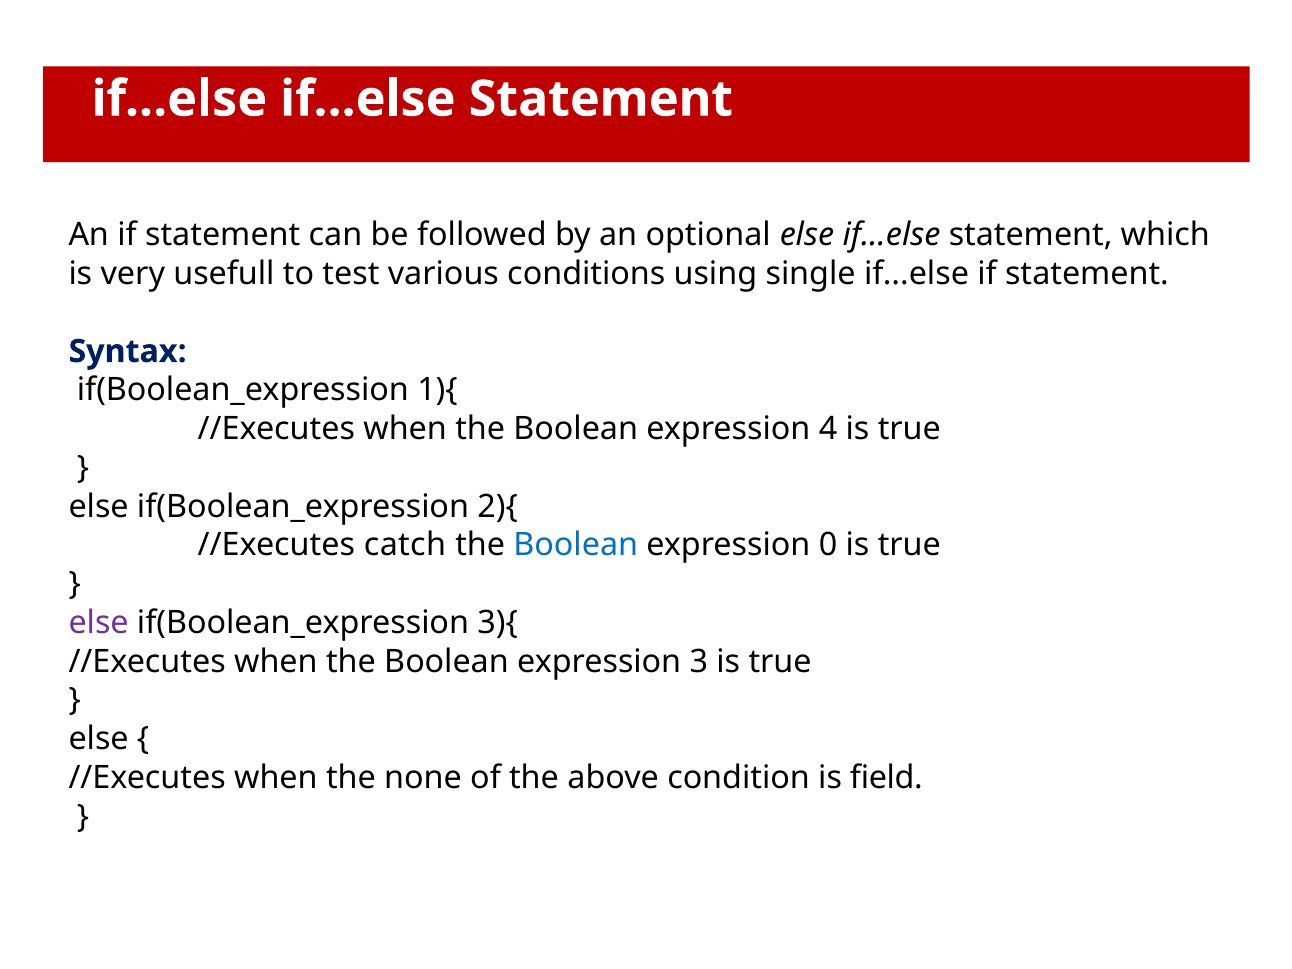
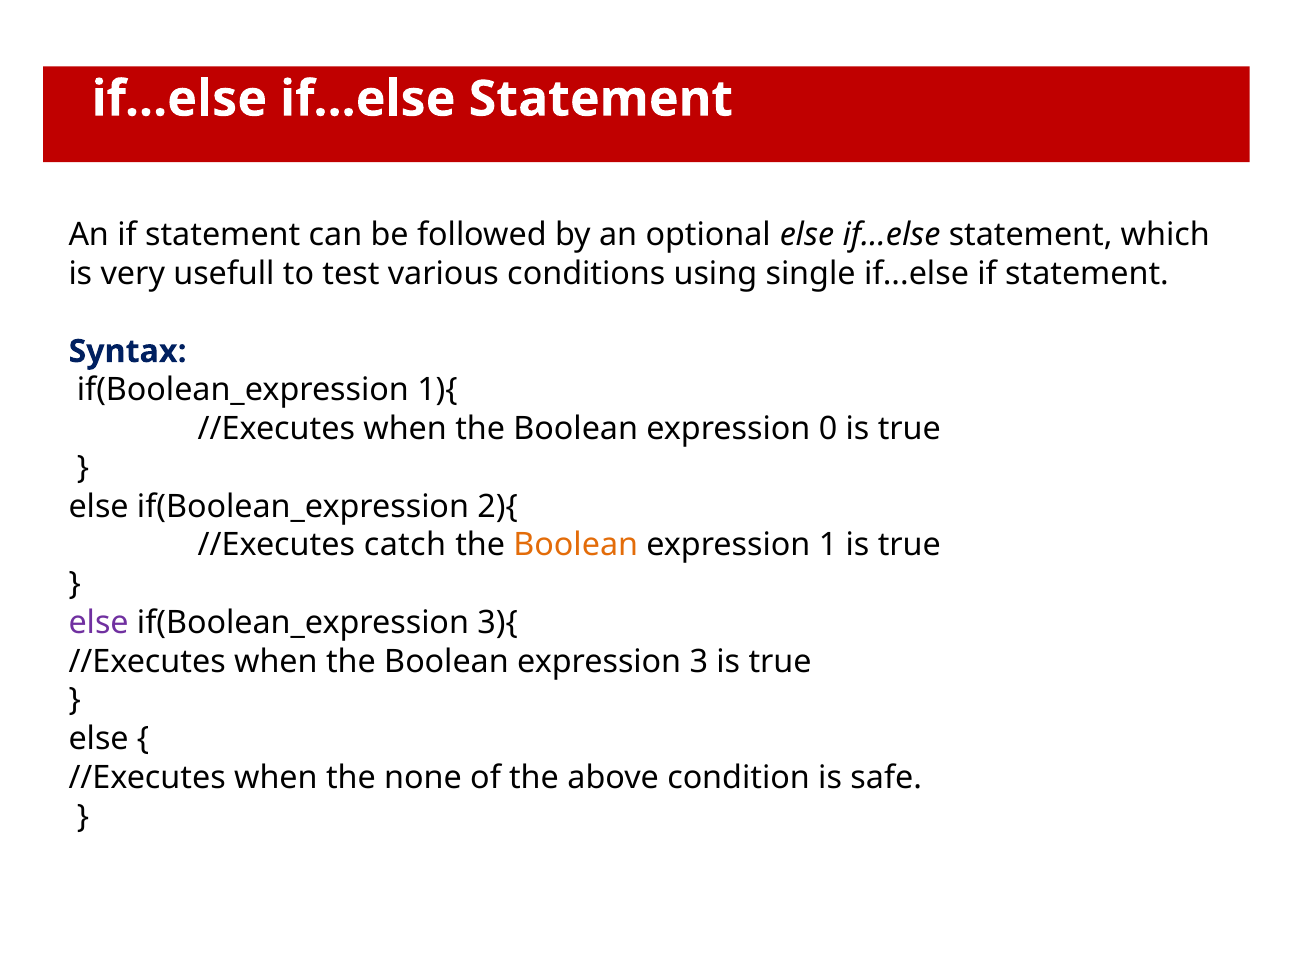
4: 4 -> 0
Boolean at (576, 545) colour: blue -> orange
0: 0 -> 1
field: field -> safe
